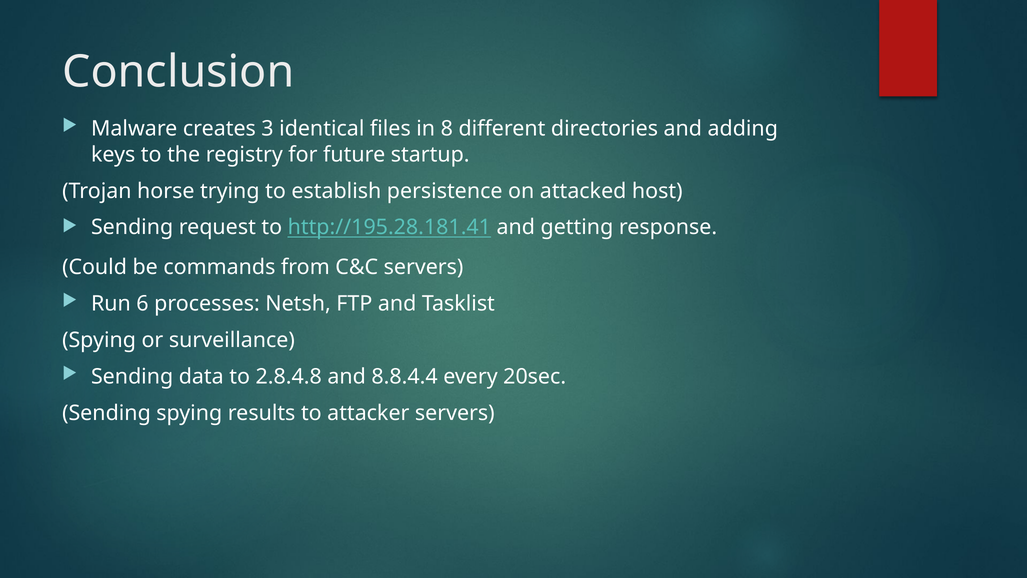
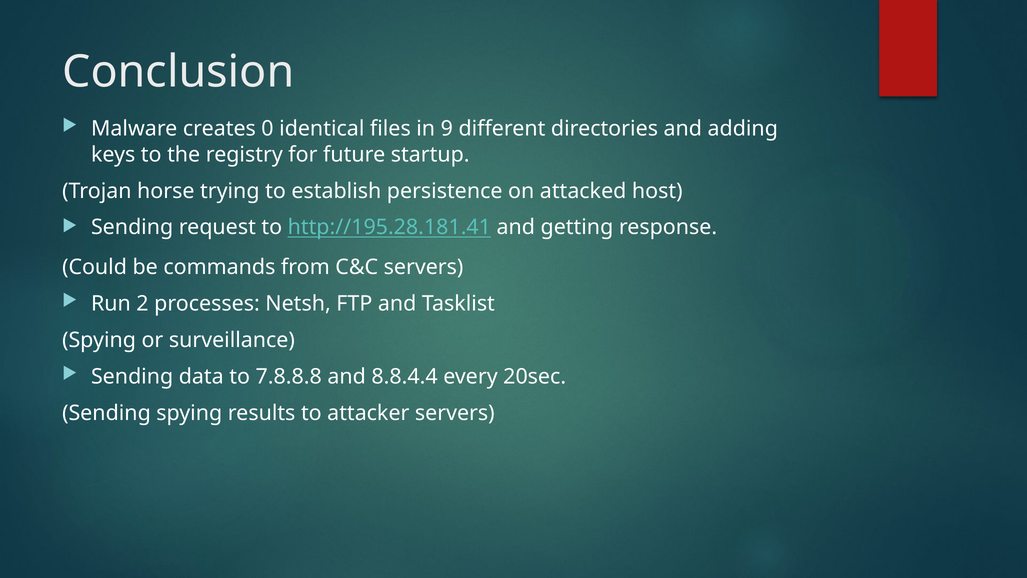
3: 3 -> 0
8: 8 -> 9
6: 6 -> 2
2.8.4.8: 2.8.4.8 -> 7.8.8.8
